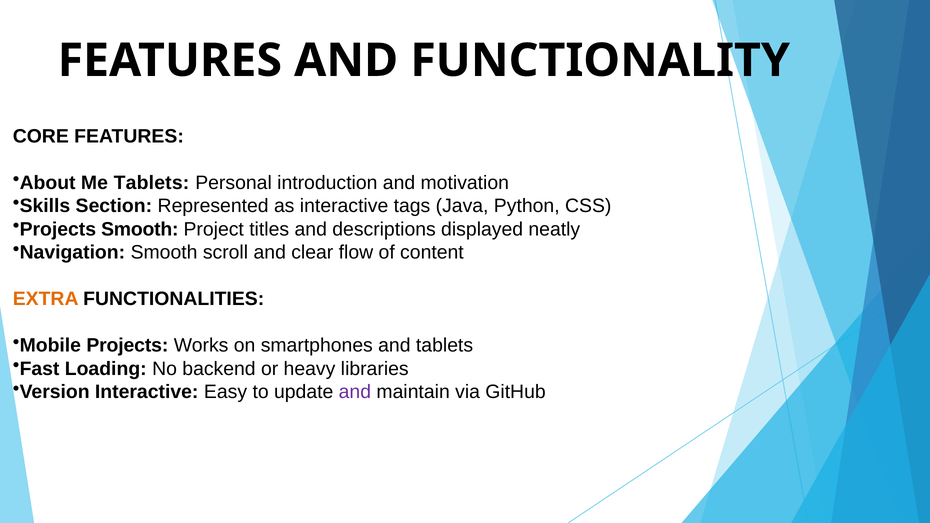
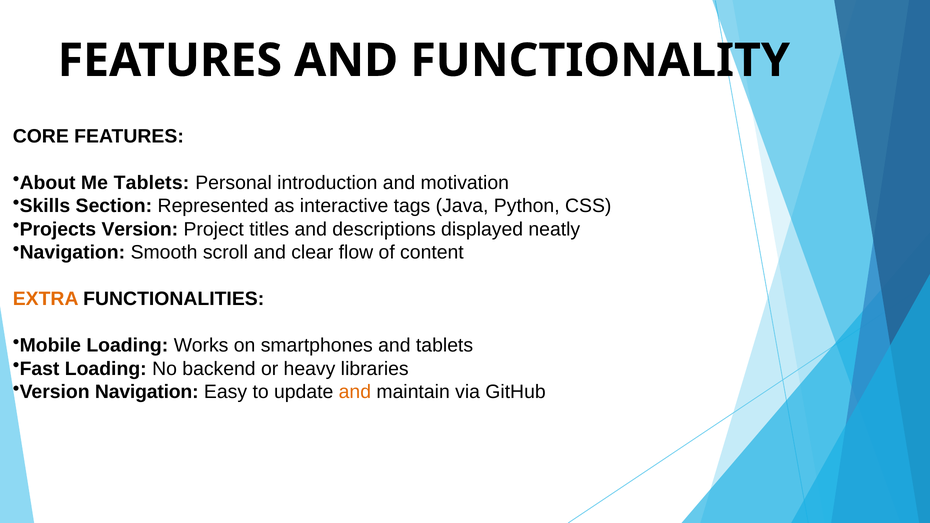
Projects Smooth: Smooth -> Version
Mobile Projects: Projects -> Loading
Version Interactive: Interactive -> Navigation
and at (355, 392) colour: purple -> orange
